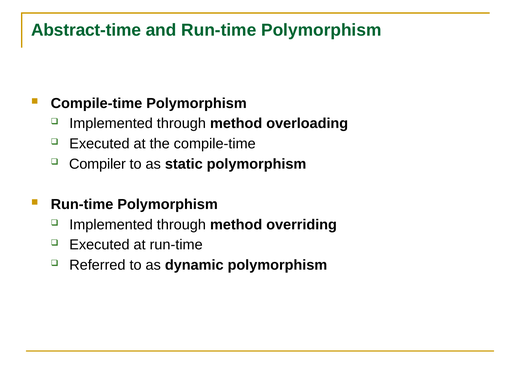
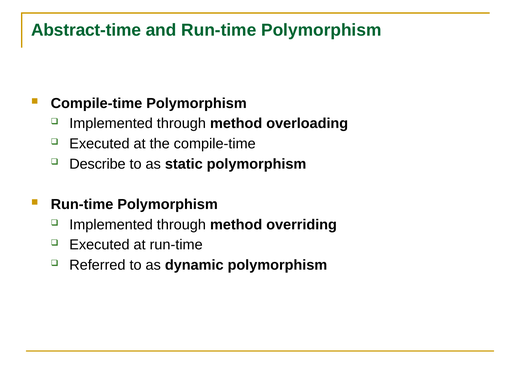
Compiler: Compiler -> Describe
